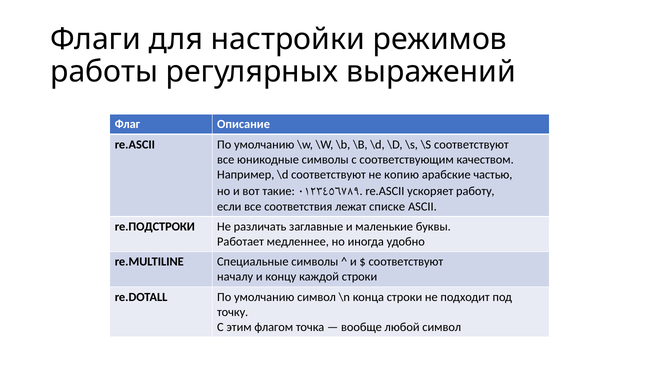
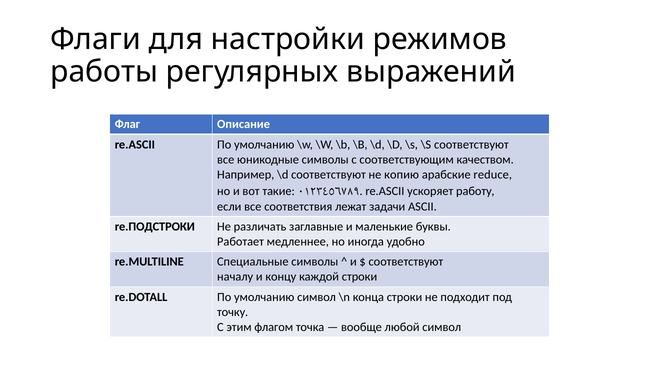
частью: частью -> reduce
списке: списке -> задачи
